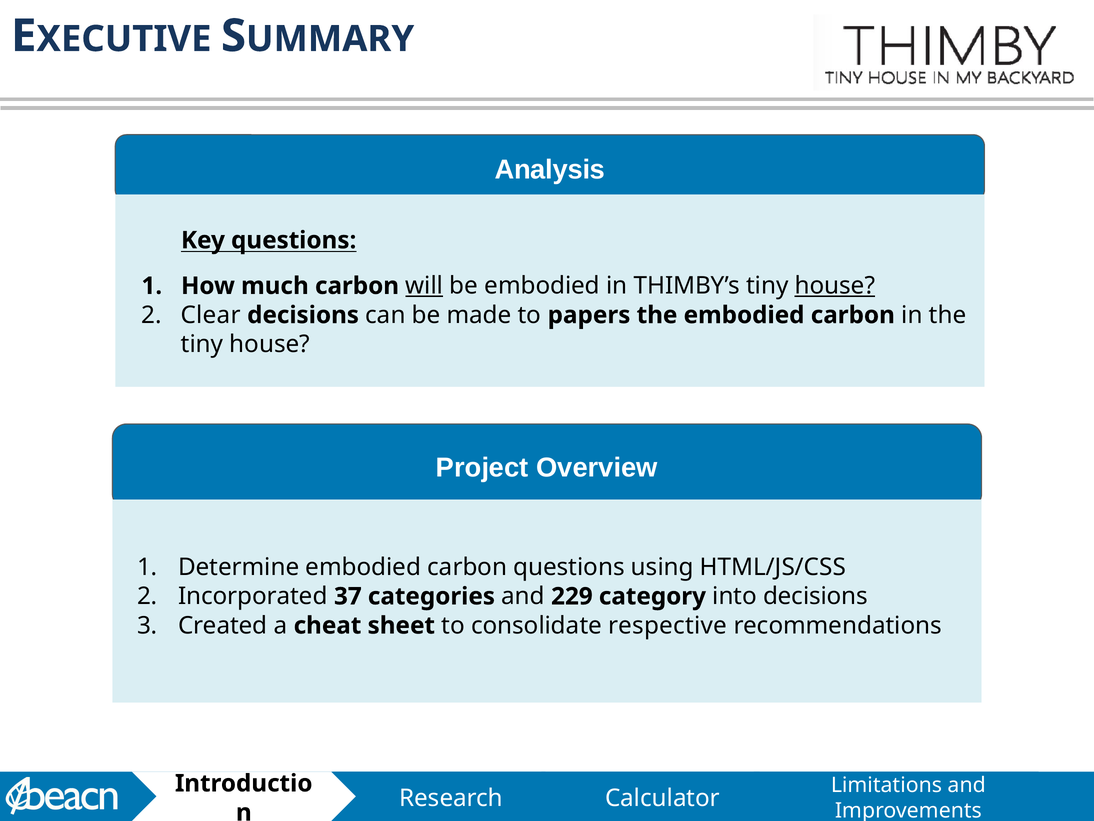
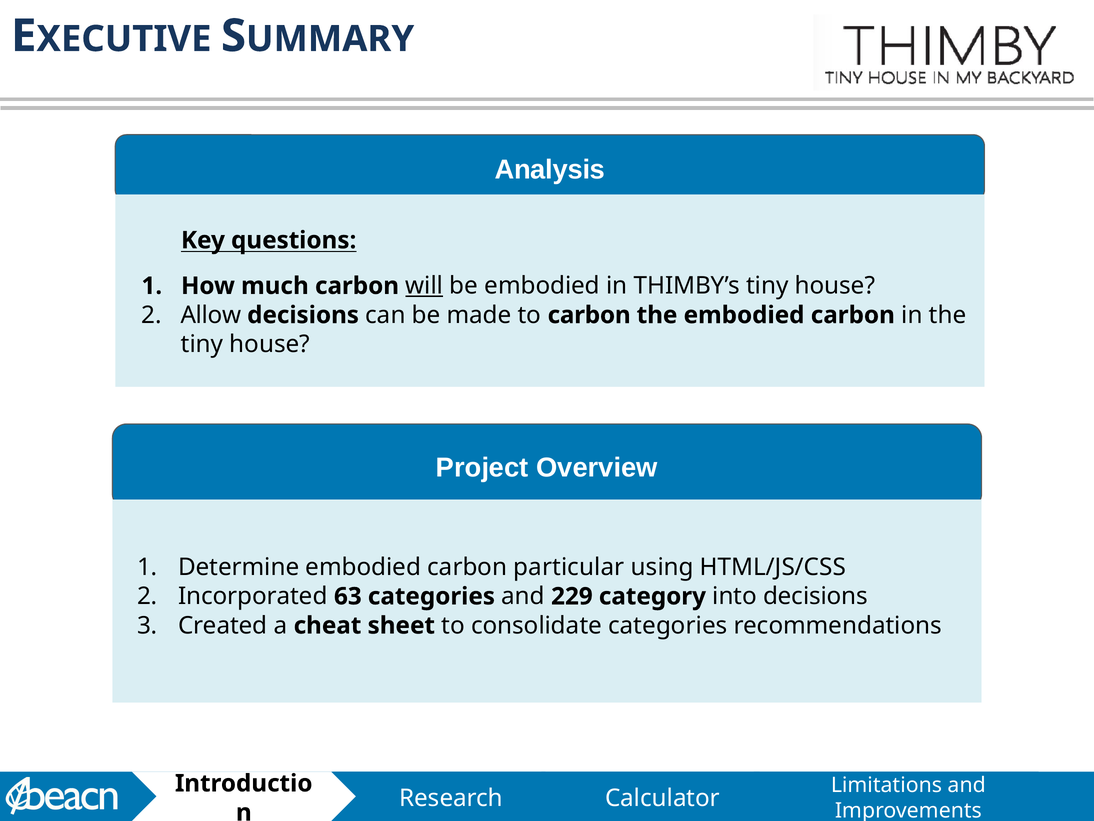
house at (835, 286) underline: present -> none
Clear: Clear -> Allow
to papers: papers -> carbon
carbon questions: questions -> particular
37: 37 -> 63
consolidate respective: respective -> categories
